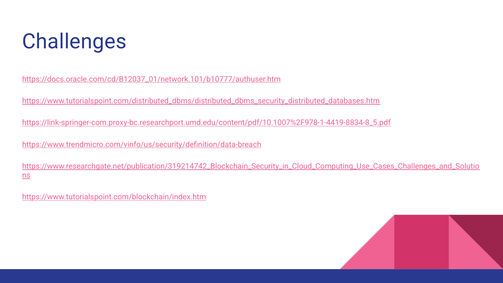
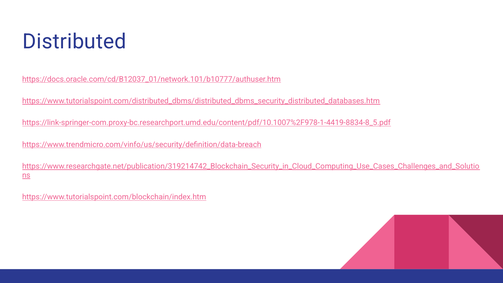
Challenges: Challenges -> Distributed
